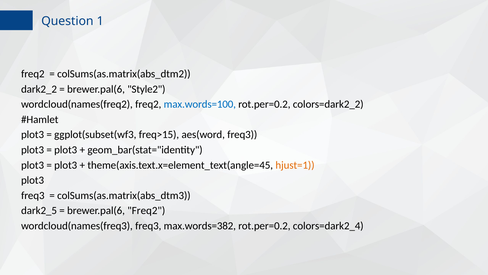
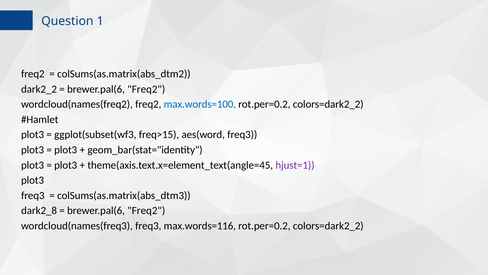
Style2 at (146, 89): Style2 -> Freq2
hjust=1 colour: orange -> purple
dark2_5: dark2_5 -> dark2_8
max.words=382: max.words=382 -> max.words=116
colors=dark2_4 at (328, 225): colors=dark2_4 -> colors=dark2_2
